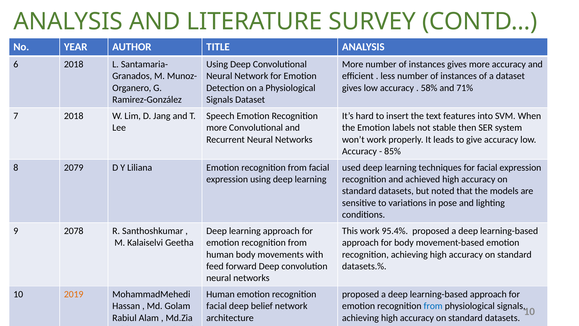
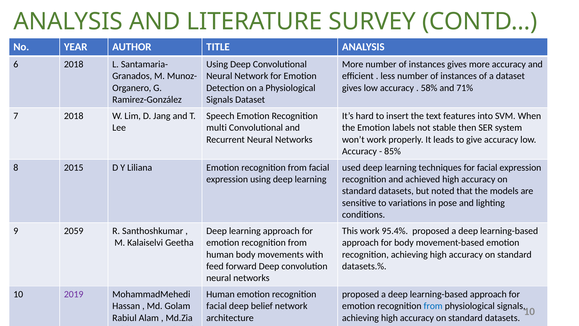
more at (217, 128): more -> multi
2079: 2079 -> 2015
2078: 2078 -> 2059
2019 colour: orange -> purple
